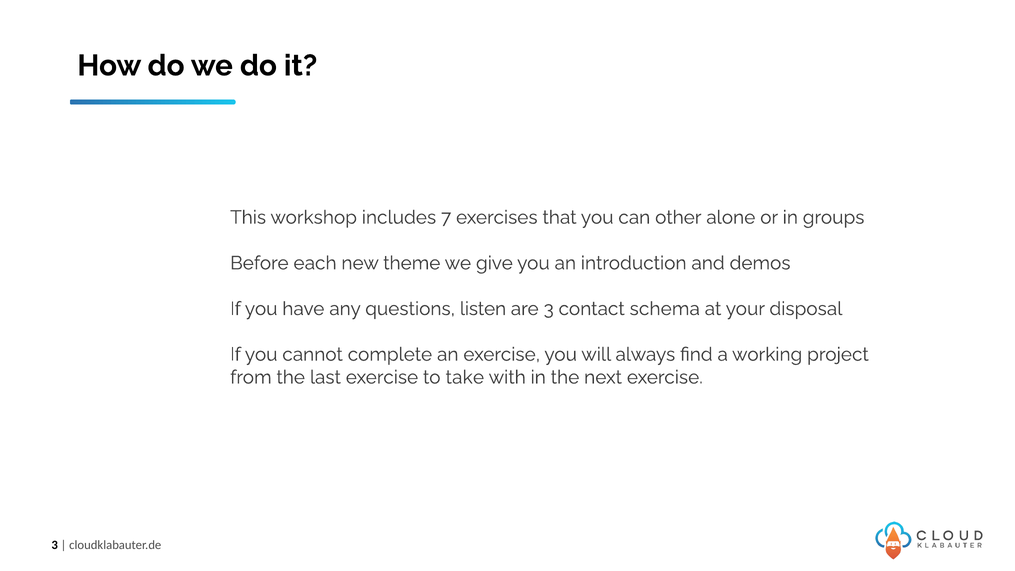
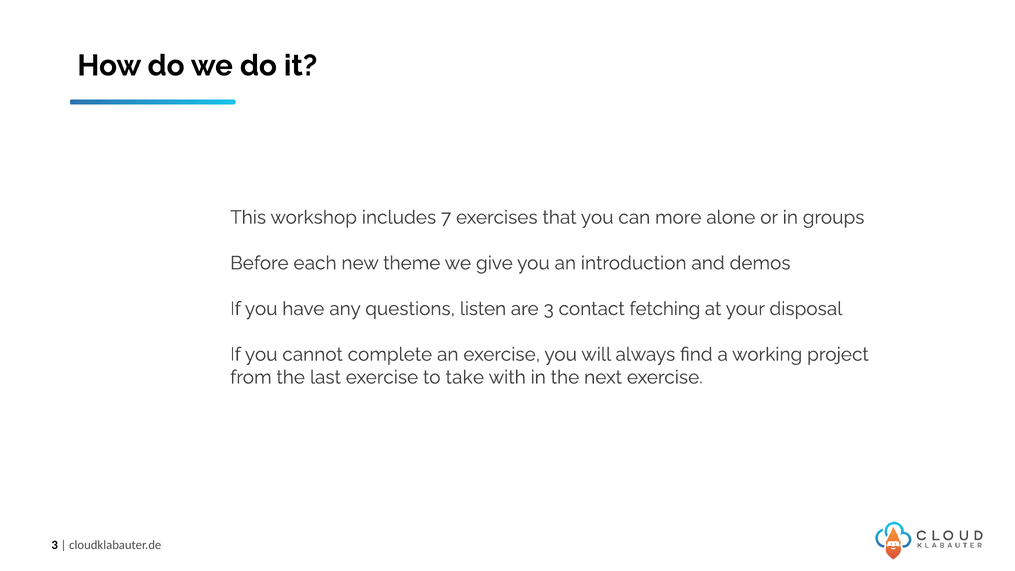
other: other -> more
schema: schema -> fetching
